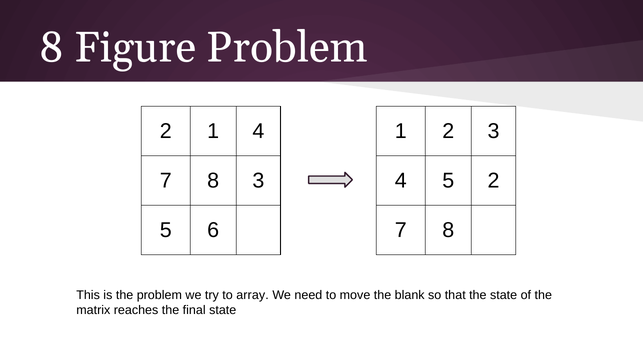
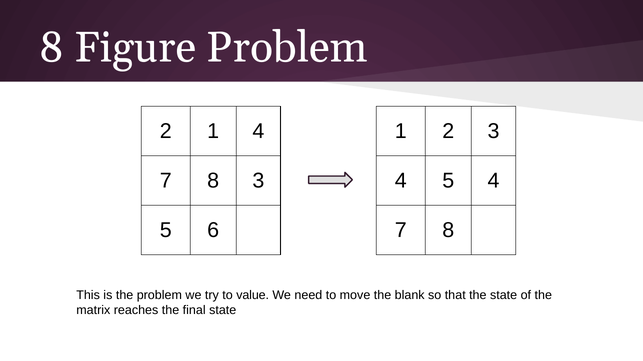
5 2: 2 -> 4
array: array -> value
